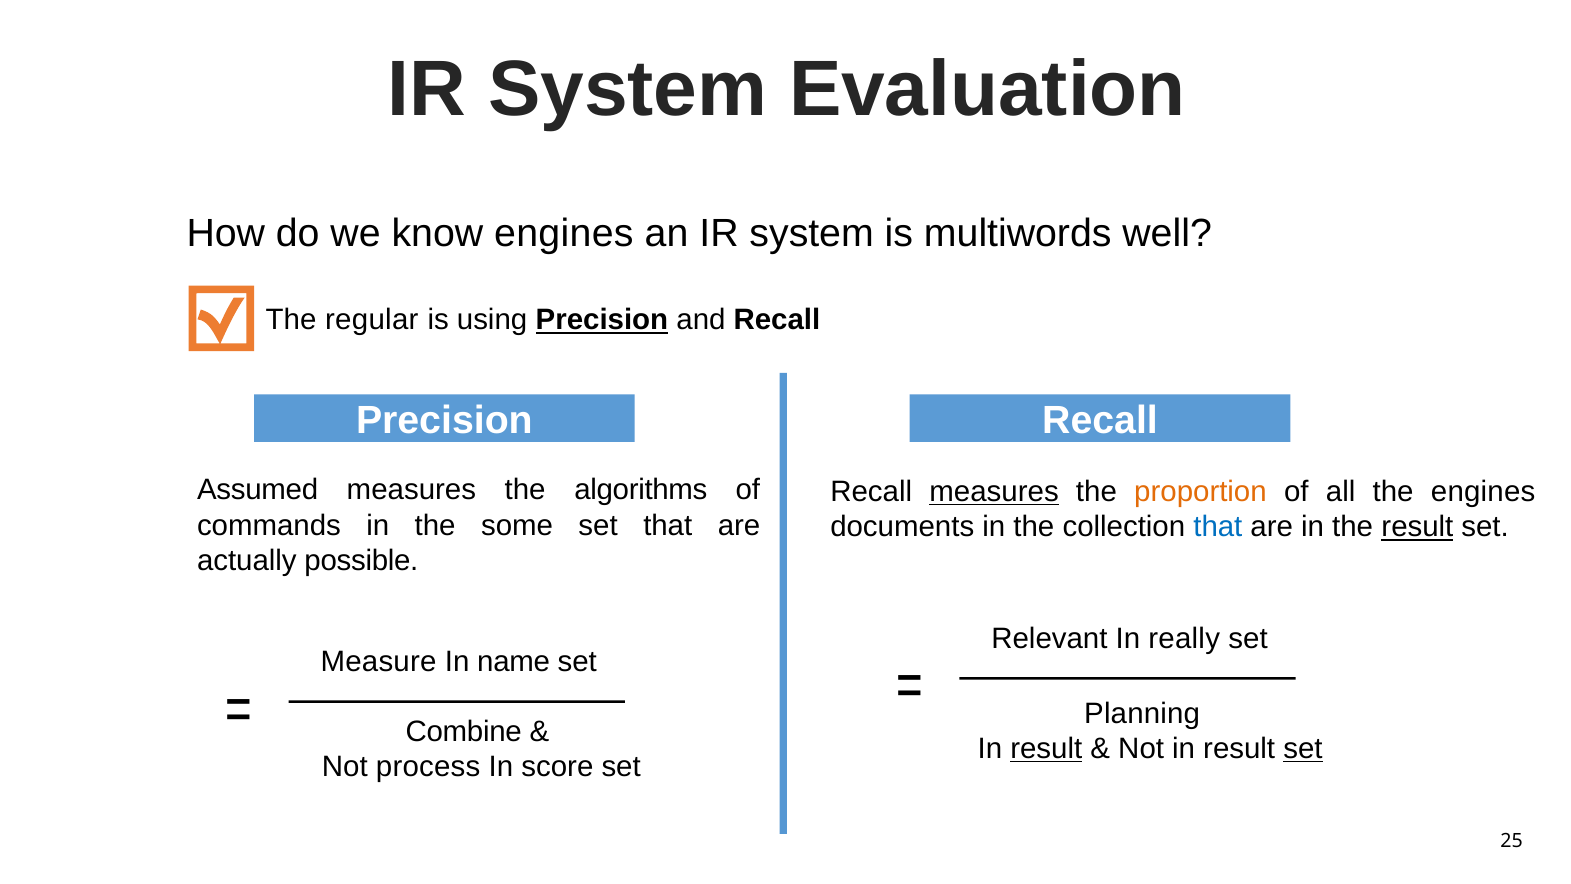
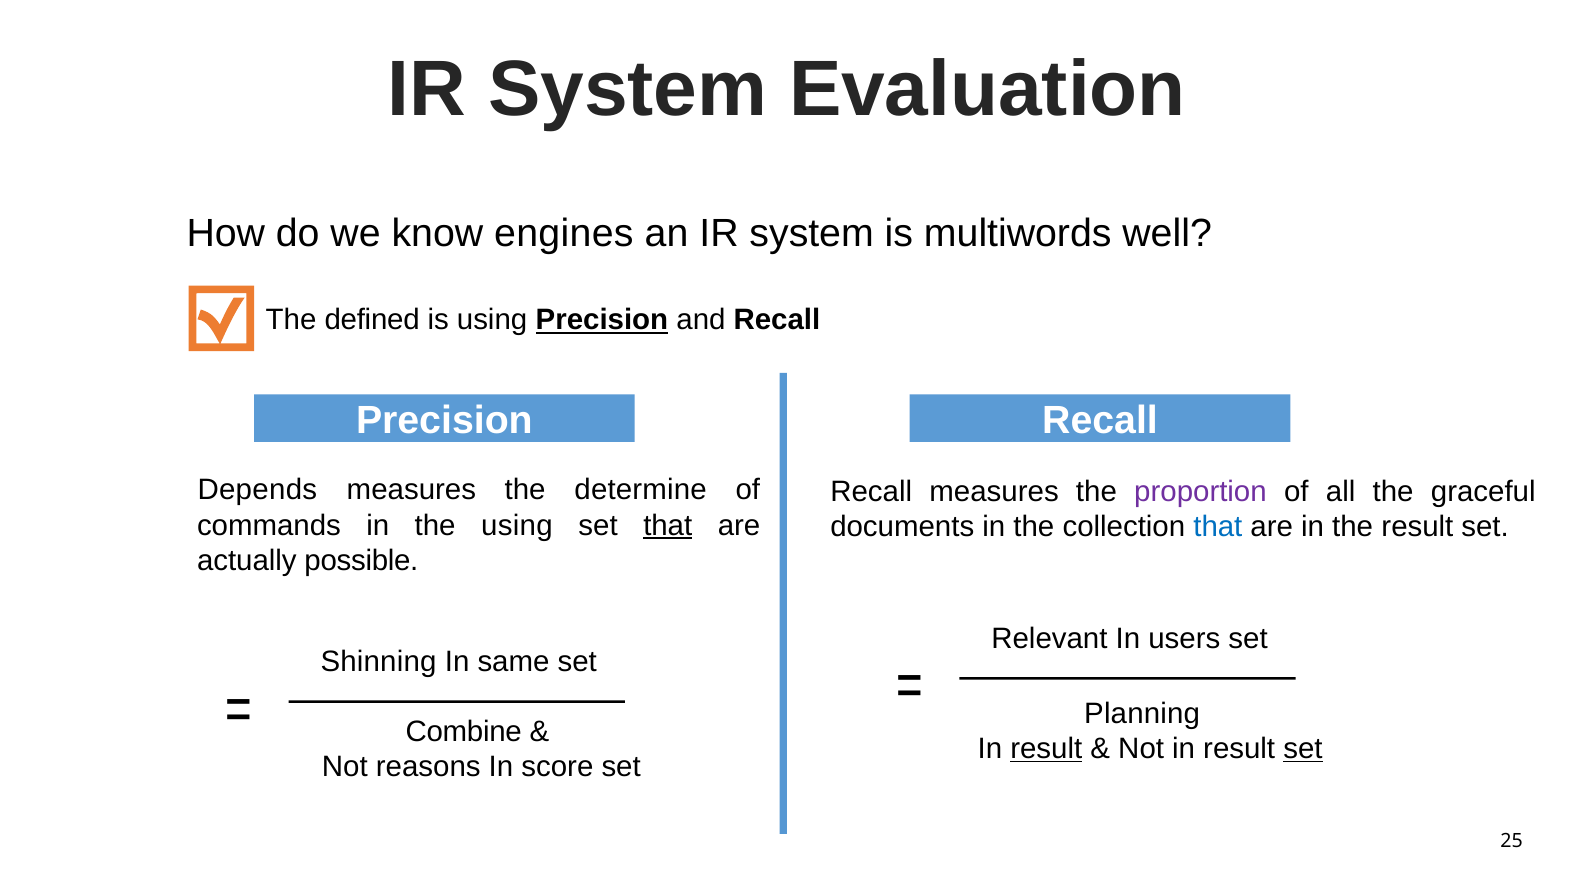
regular: regular -> defined
Assumed: Assumed -> Depends
algorithms: algorithms -> determine
measures at (994, 492) underline: present -> none
proportion colour: orange -> purple
the engines: engines -> graceful
the some: some -> using
that at (668, 525) underline: none -> present
result at (1417, 527) underline: present -> none
really: really -> users
Measure: Measure -> Shinning
name: name -> same
process: process -> reasons
